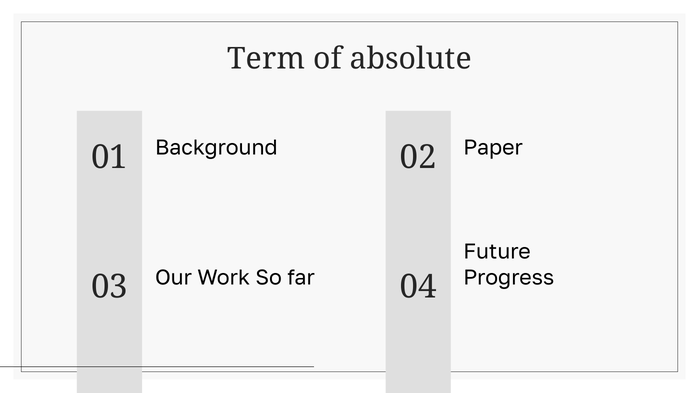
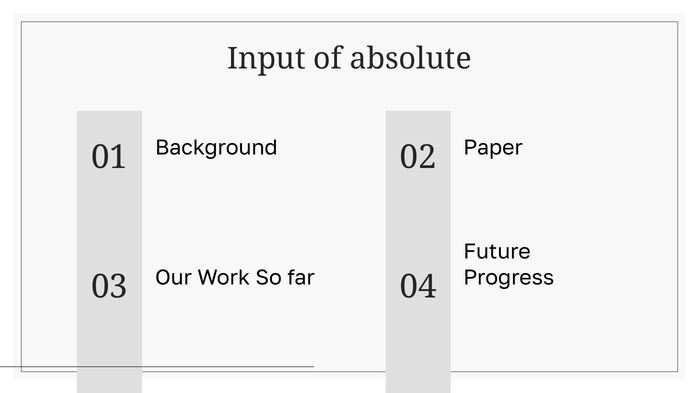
Term: Term -> Input
